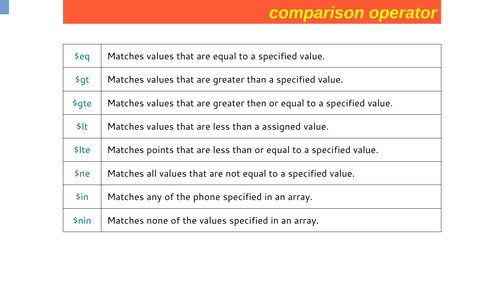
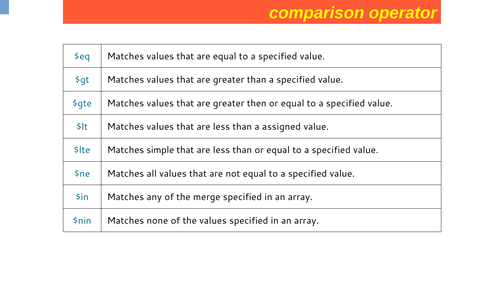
points: points -> simple
phone: phone -> merge
